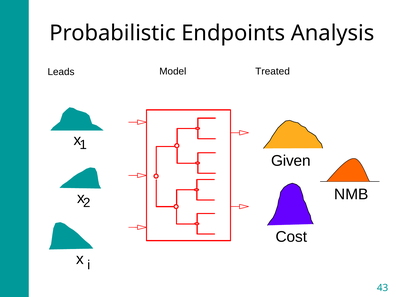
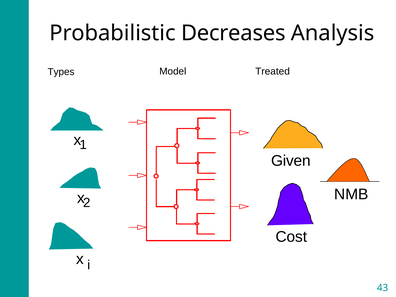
Endpoints: Endpoints -> Decreases
Leads: Leads -> Types
